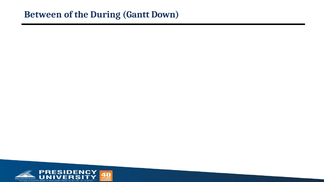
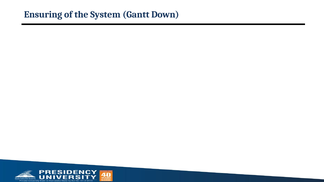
Between: Between -> Ensuring
During: During -> System
